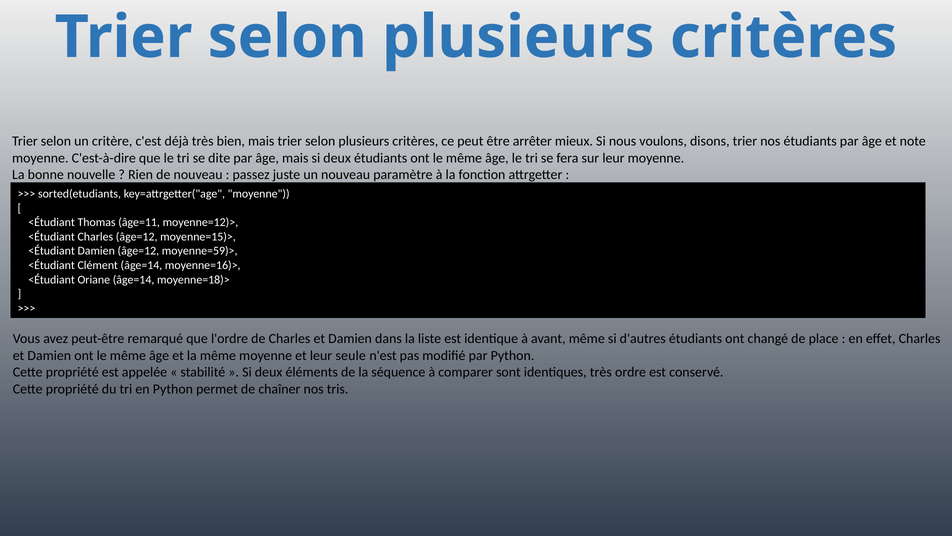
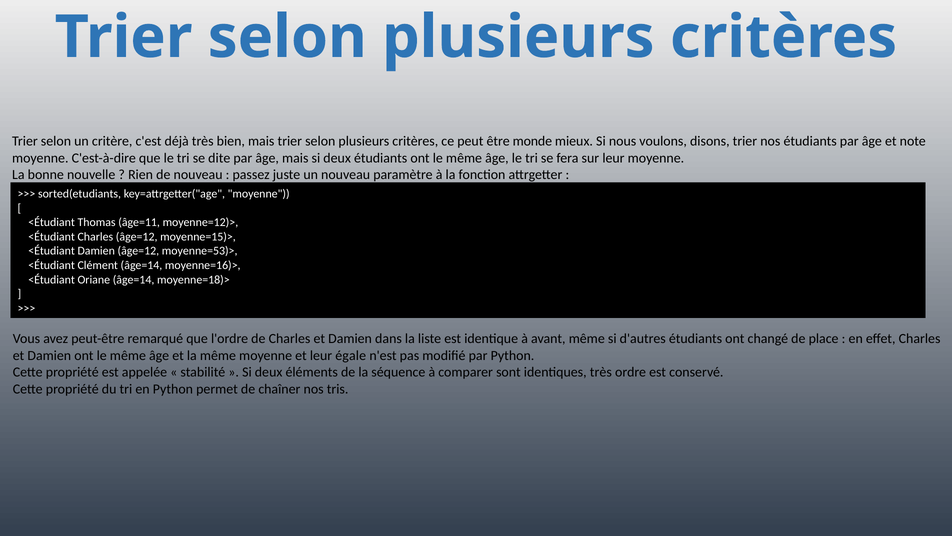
arrêter: arrêter -> monde
moyenne=59)>: moyenne=59)> -> moyenne=53)>
seule: seule -> égale
